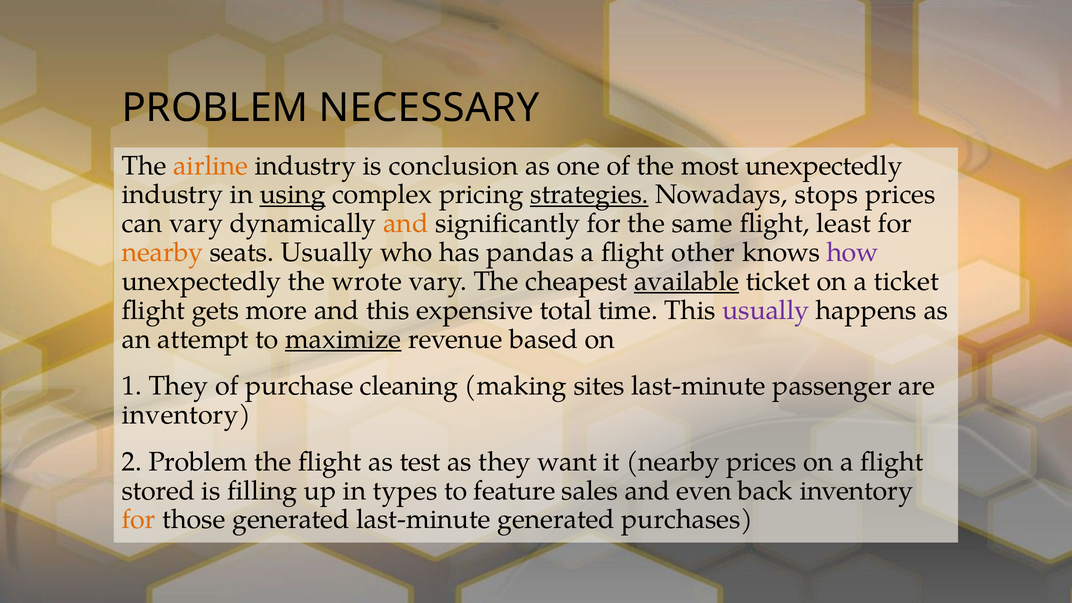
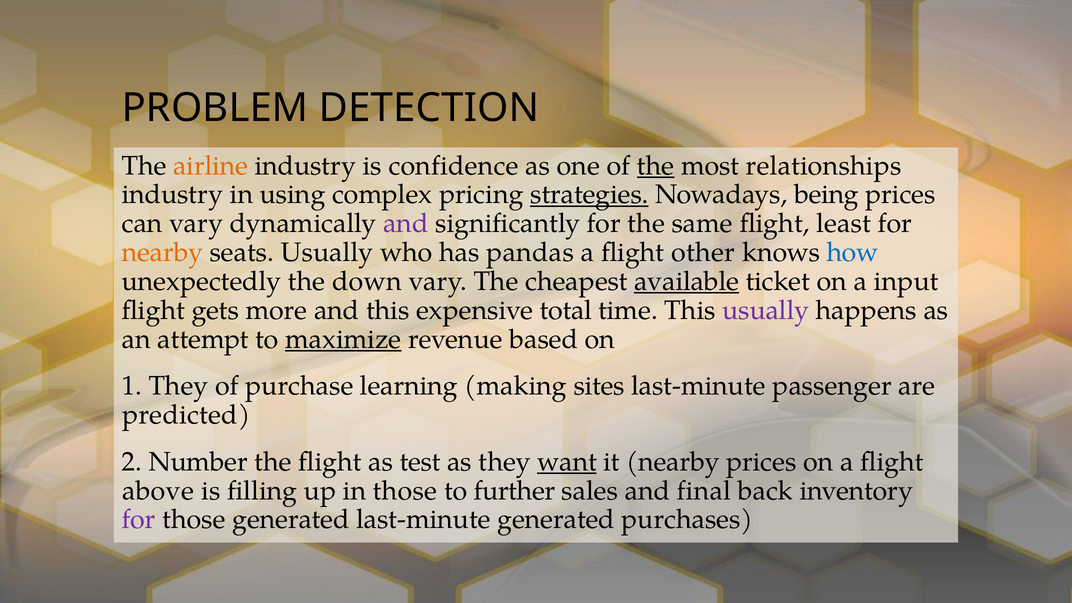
NECESSARY: NECESSARY -> DETECTION
conclusion: conclusion -> confidence
the at (656, 166) underline: none -> present
most unexpectedly: unexpectedly -> relationships
using underline: present -> none
stops: stops -> being
and at (406, 224) colour: orange -> purple
how colour: purple -> blue
wrote: wrote -> down
a ticket: ticket -> input
cleaning: cleaning -> learning
inventory at (186, 415): inventory -> predicted
2 Problem: Problem -> Number
want underline: none -> present
stored: stored -> above
in types: types -> those
feature: feature -> further
even: even -> final
for at (139, 520) colour: orange -> purple
